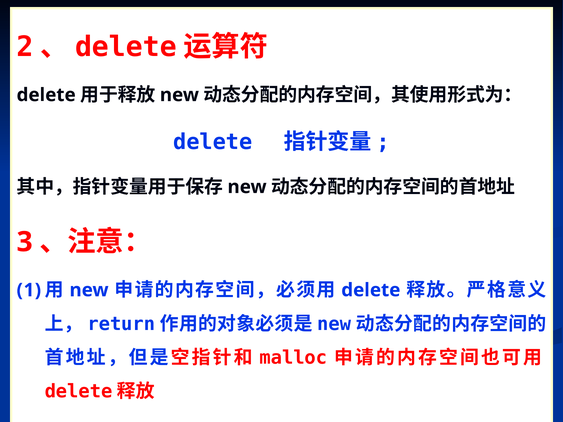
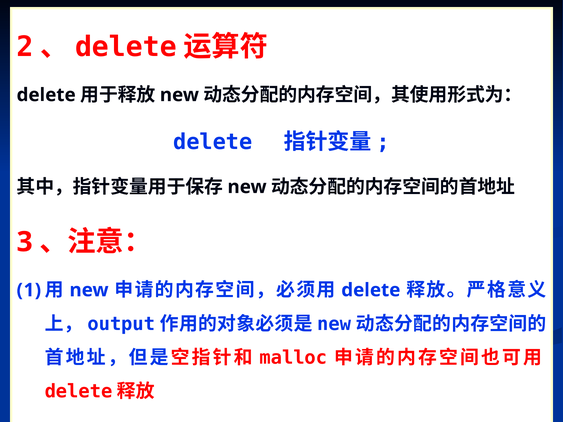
return: return -> output
